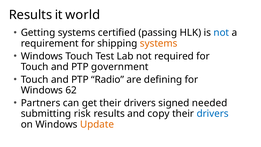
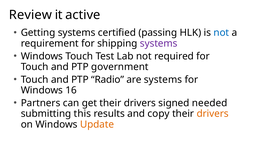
Results at (30, 15): Results -> Review
world: world -> active
systems at (159, 43) colour: orange -> purple
are defining: defining -> systems
62: 62 -> 16
risk: risk -> this
drivers at (213, 114) colour: blue -> orange
